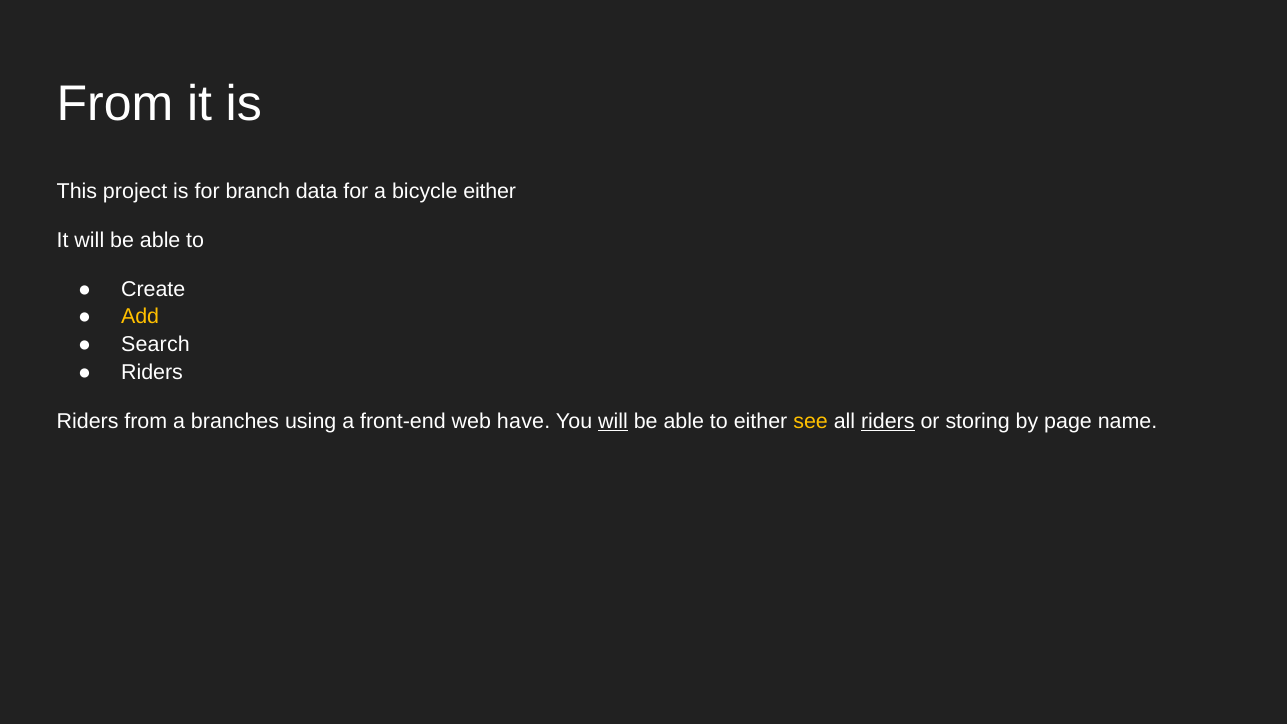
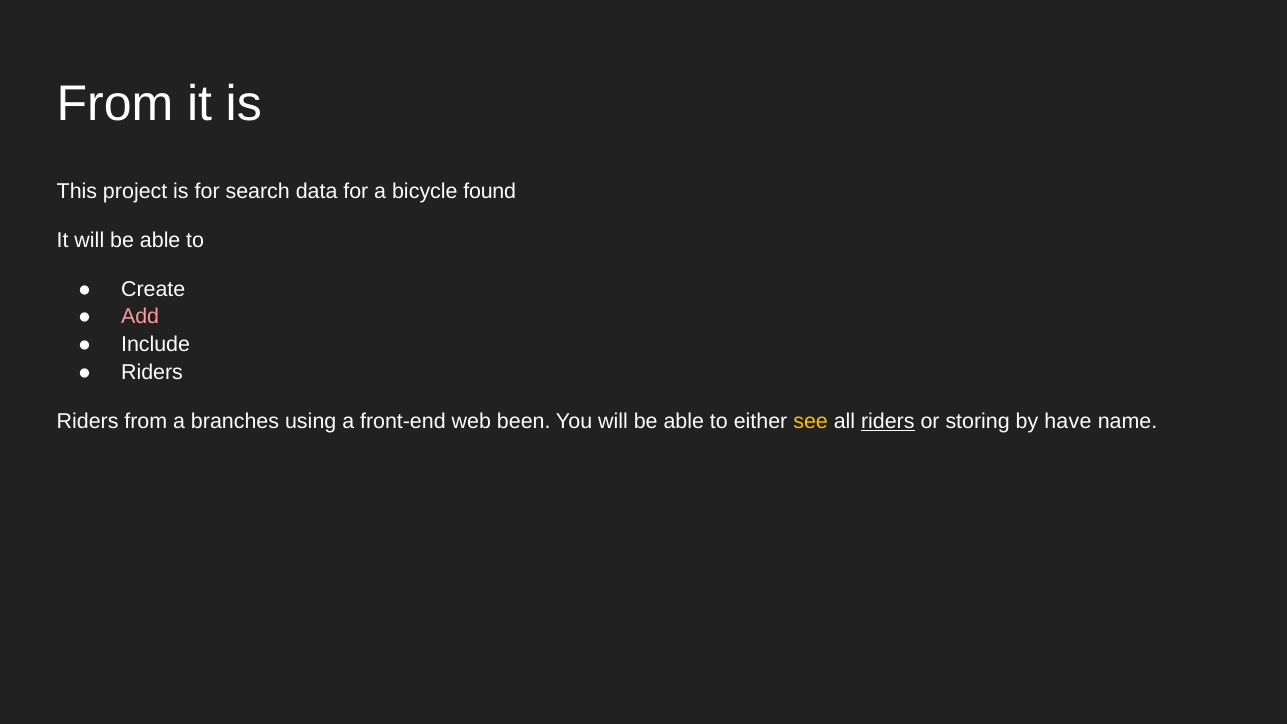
branch: branch -> search
bicycle either: either -> found
Add colour: yellow -> pink
Search: Search -> Include
have: have -> been
will at (613, 421) underline: present -> none
page: page -> have
